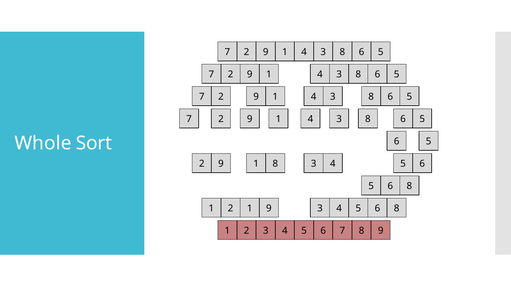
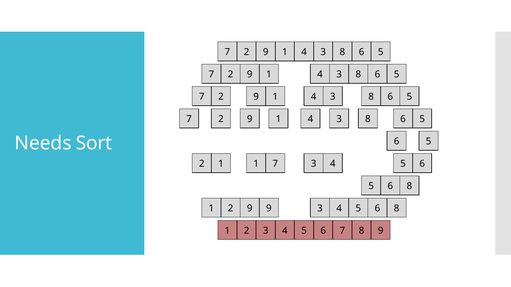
Whole: Whole -> Needs
9 at (221, 164): 9 -> 1
1 8: 8 -> 7
1 at (250, 209): 1 -> 9
